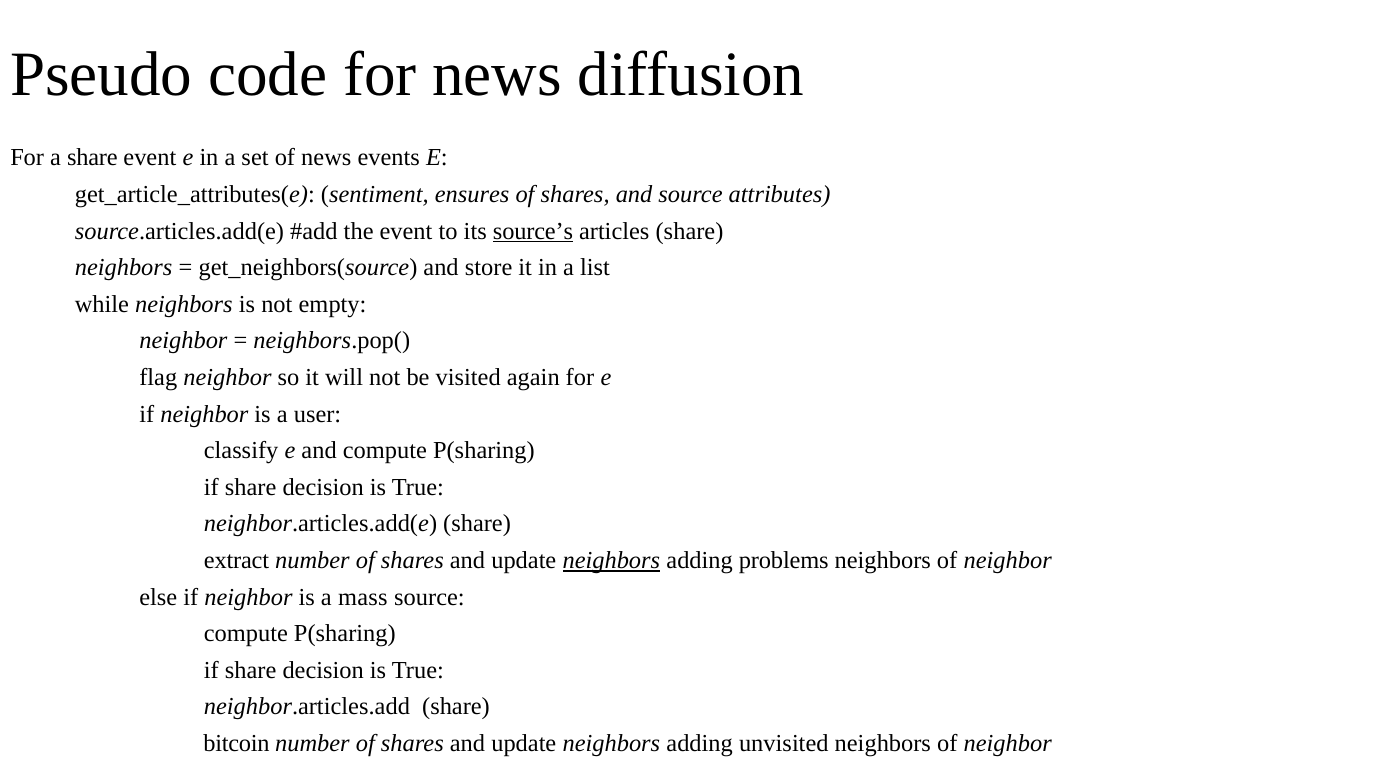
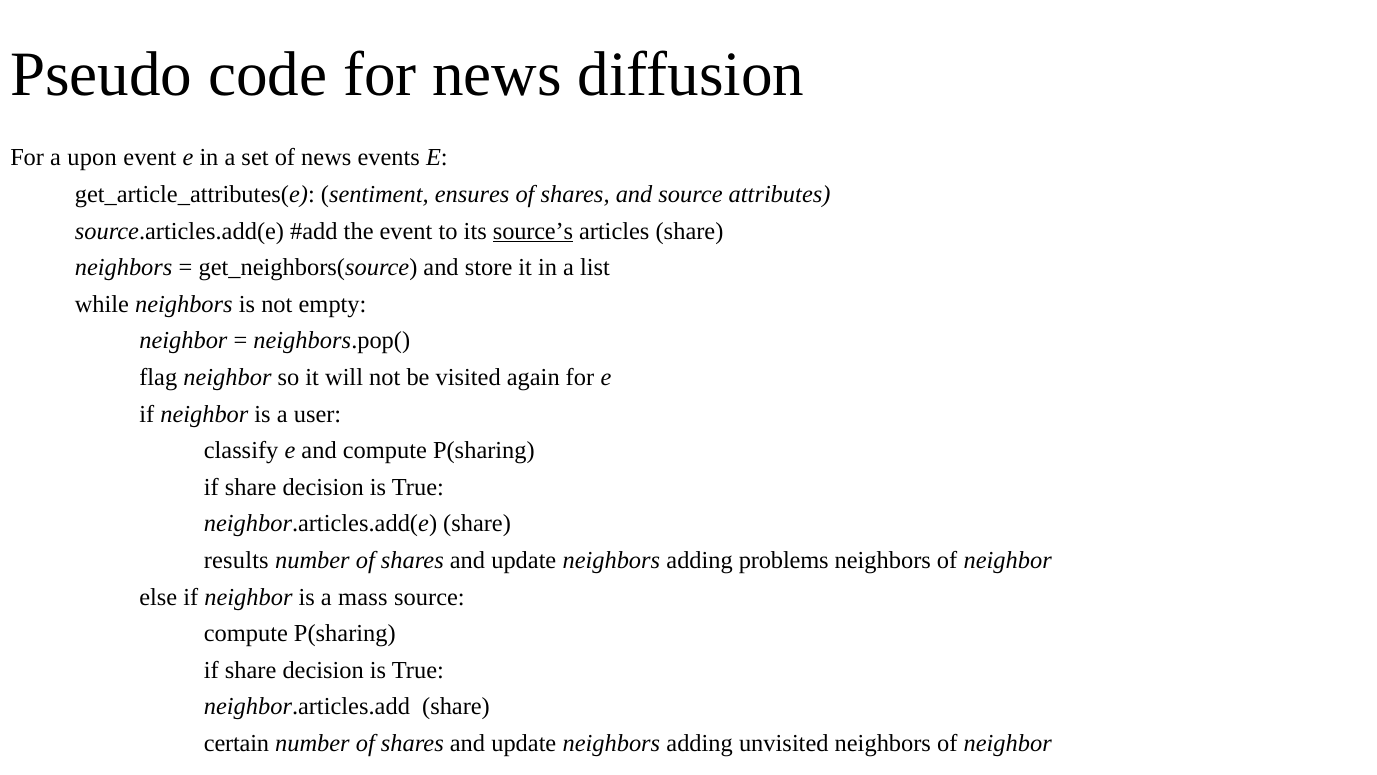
a share: share -> upon
extract: extract -> results
neighbors at (611, 560) underline: present -> none
bitcoin: bitcoin -> certain
